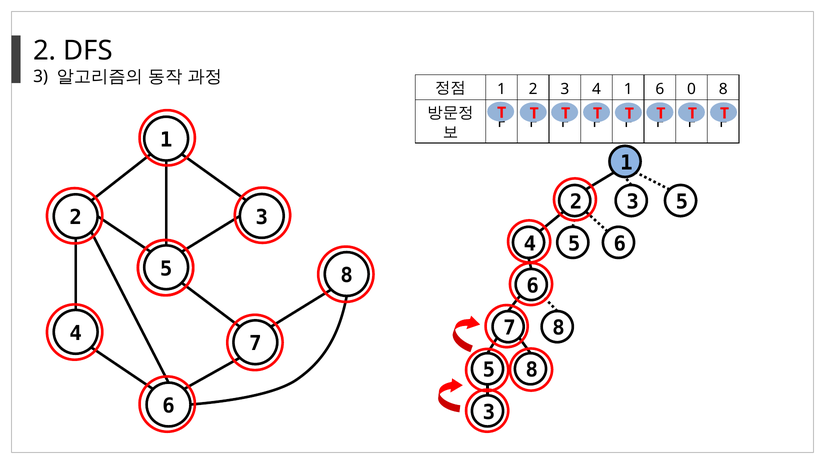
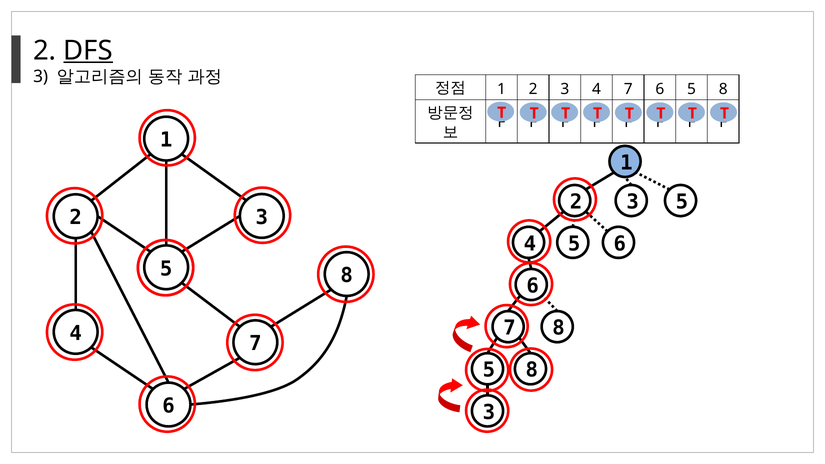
DFS underline: none -> present
4 1: 1 -> 7
0 at (692, 89): 0 -> 5
